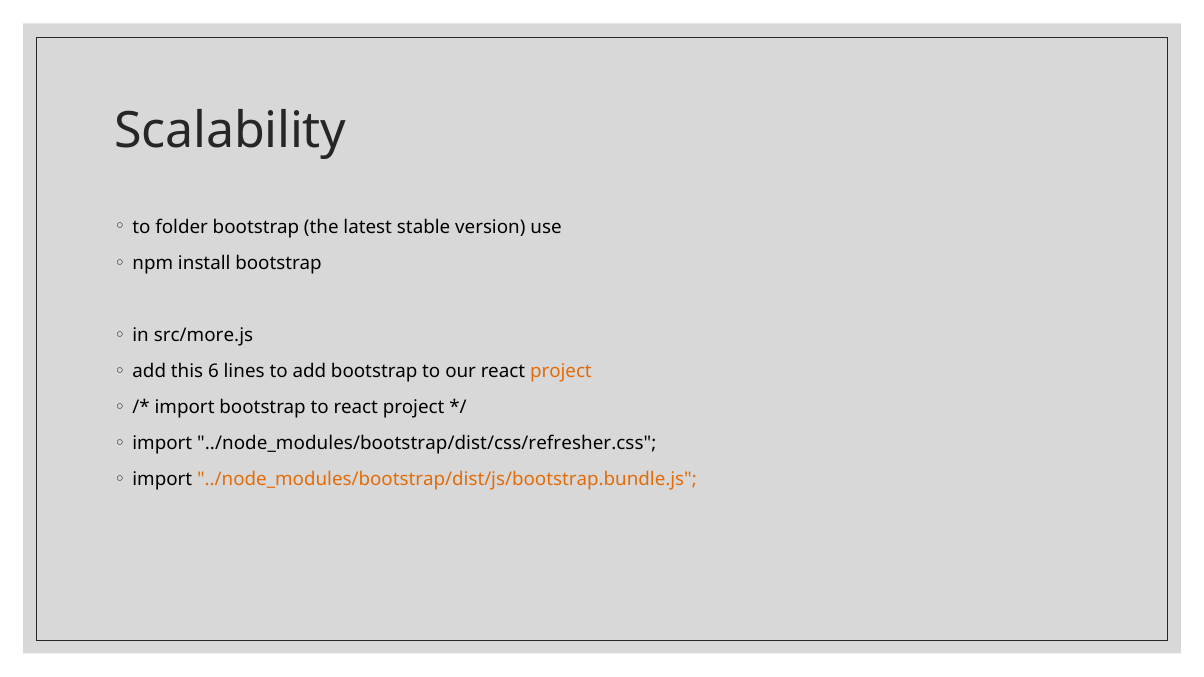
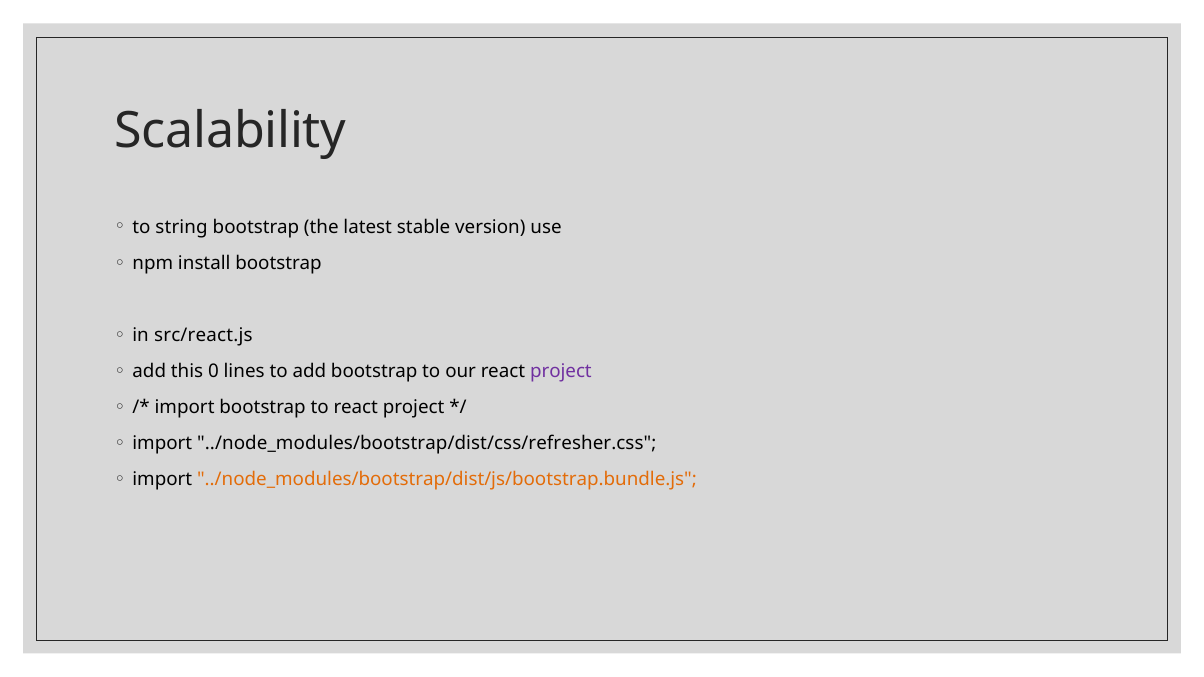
folder: folder -> string
src/more.js: src/more.js -> src/react.js
6: 6 -> 0
project at (561, 372) colour: orange -> purple
